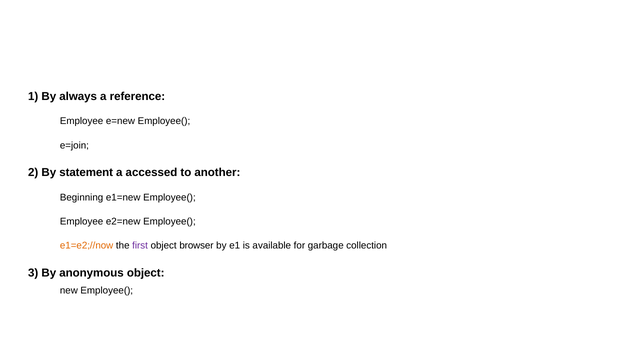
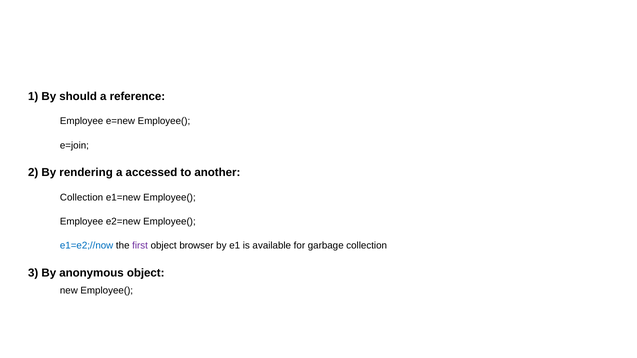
always: always -> should
statement: statement -> rendering
Beginning at (82, 198): Beginning -> Collection
e1=e2;//now colour: orange -> blue
